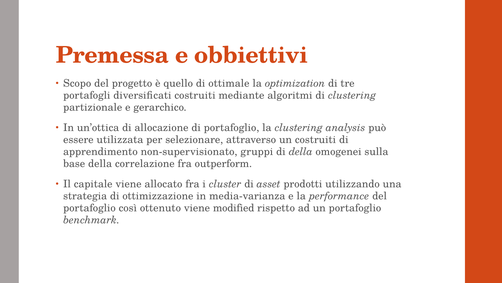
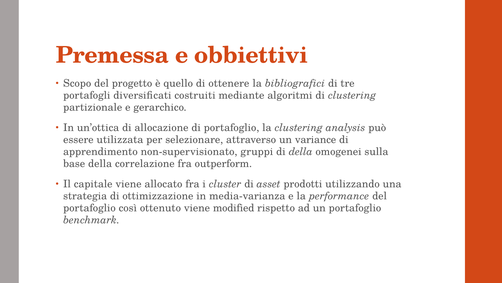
ottimale: ottimale -> ottenere
optimization: optimization -> bibliografici
un costruiti: costruiti -> variance
